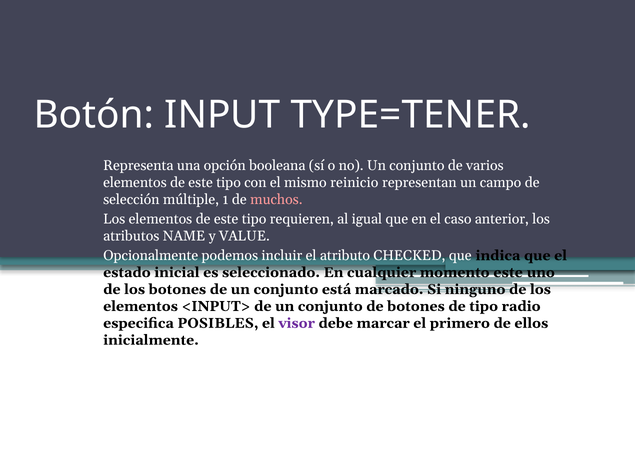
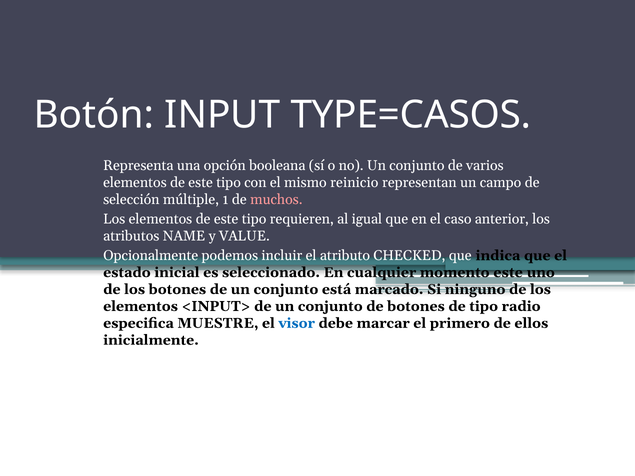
TYPE=TENER: TYPE=TENER -> TYPE=CASOS
POSIBLES: POSIBLES -> MUESTRE
visor colour: purple -> blue
